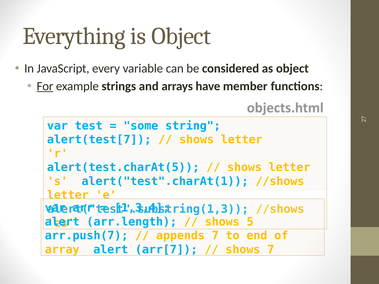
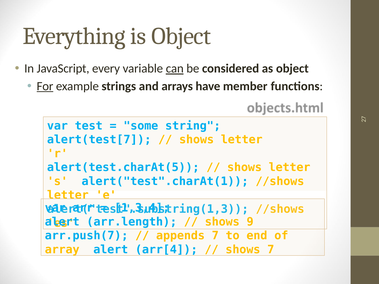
can underline: none -> present
5: 5 -> 9
arr[7: arr[7 -> arr[4
